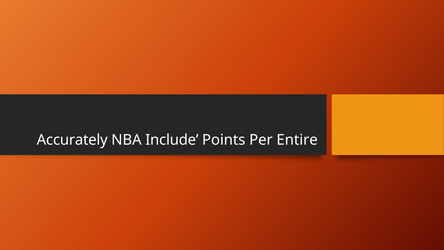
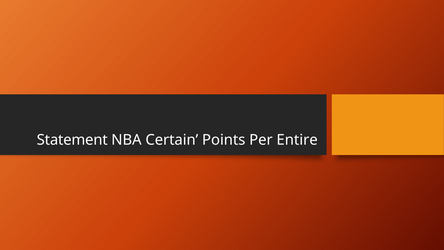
Accurately: Accurately -> Statement
Include: Include -> Certain
